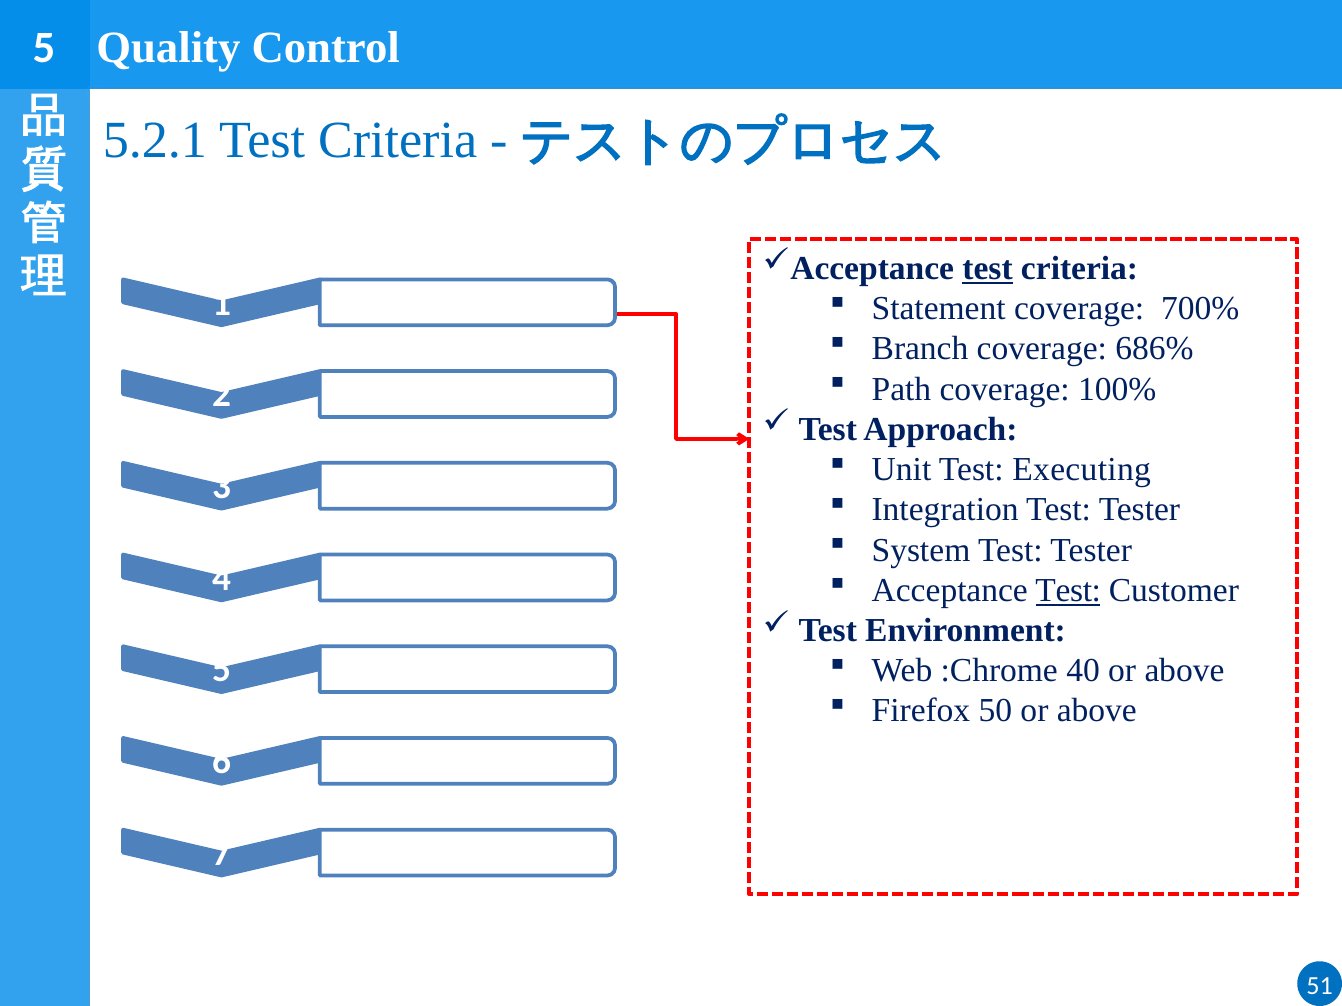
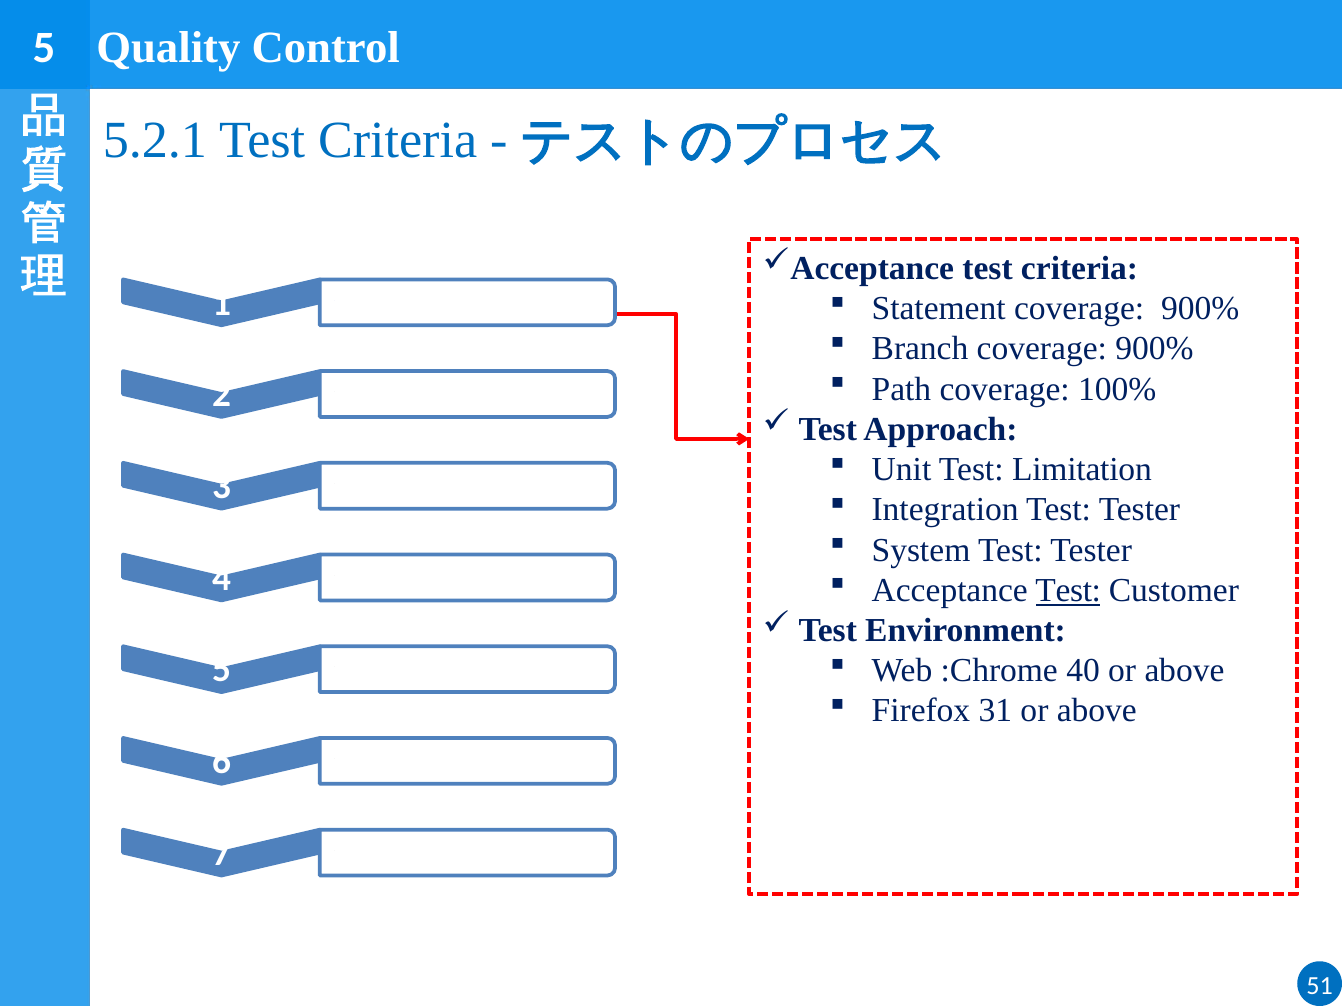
test at (988, 268) underline: present -> none
Statement coverage 700%: 700% -> 900%
Branch coverage 686%: 686% -> 900%
Executing: Executing -> Limitation
50: 50 -> 31
